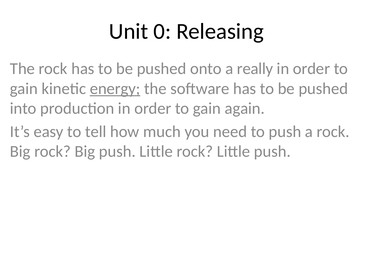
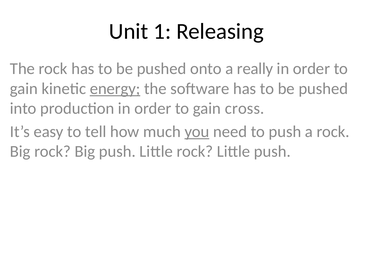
0: 0 -> 1
again: again -> cross
you underline: none -> present
